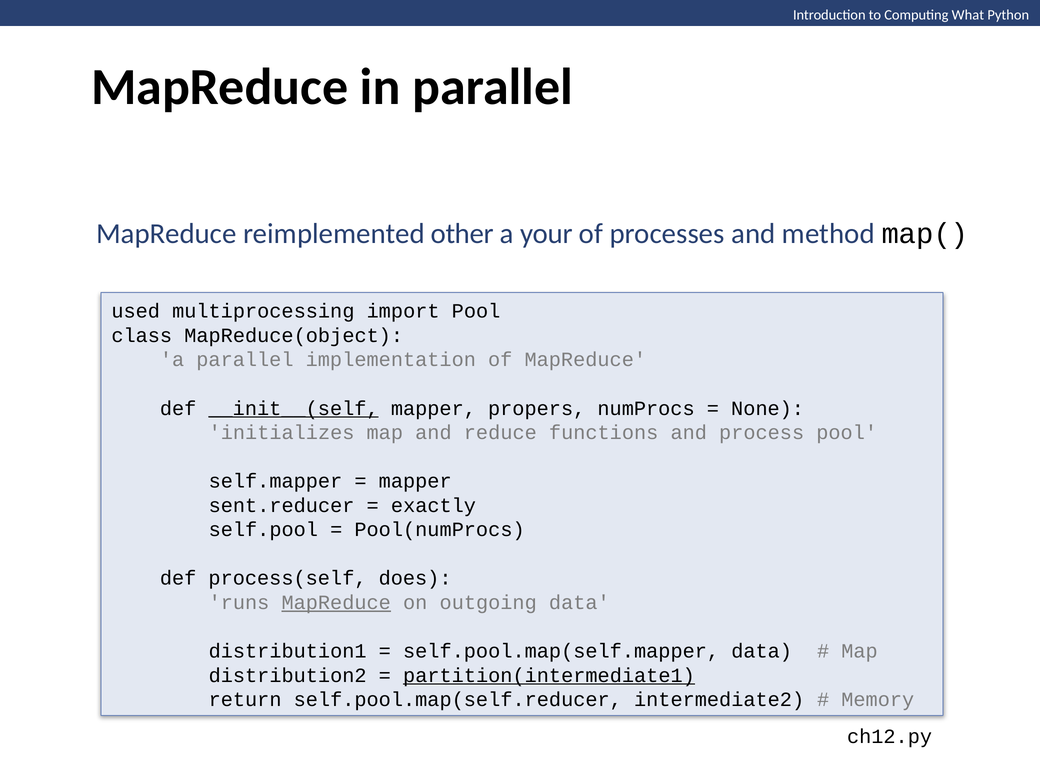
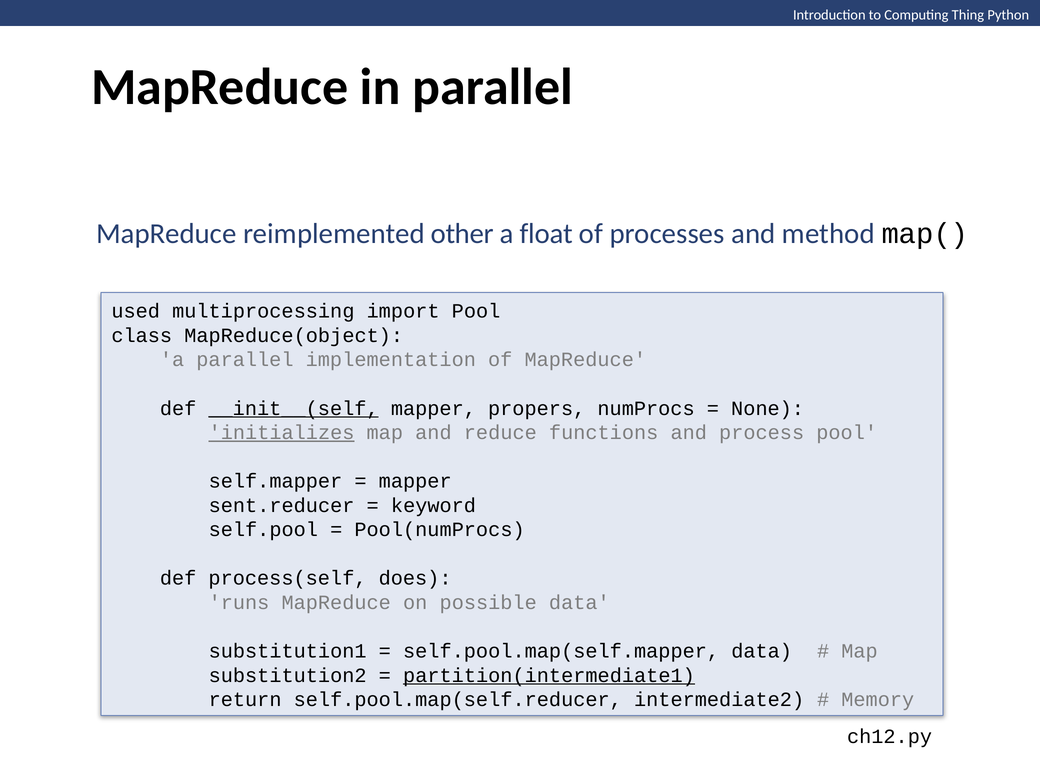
What: What -> Thing
your: your -> float
initializes underline: none -> present
exactly: exactly -> keyword
MapReduce at (336, 603) underline: present -> none
outgoing: outgoing -> possible
distribution1: distribution1 -> substitution1
distribution2: distribution2 -> substitution2
